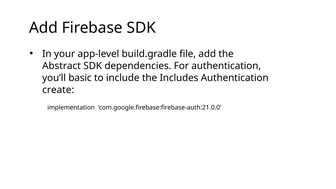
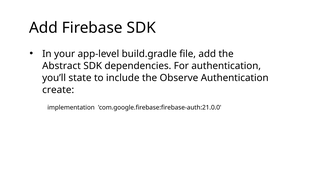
basic: basic -> state
Includes: Includes -> Observe
